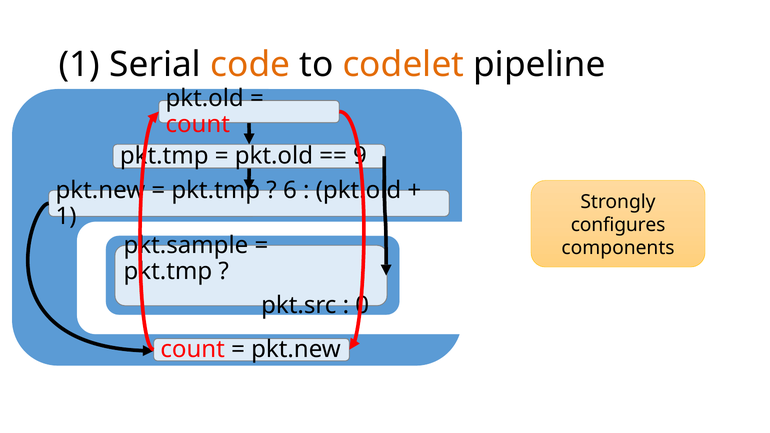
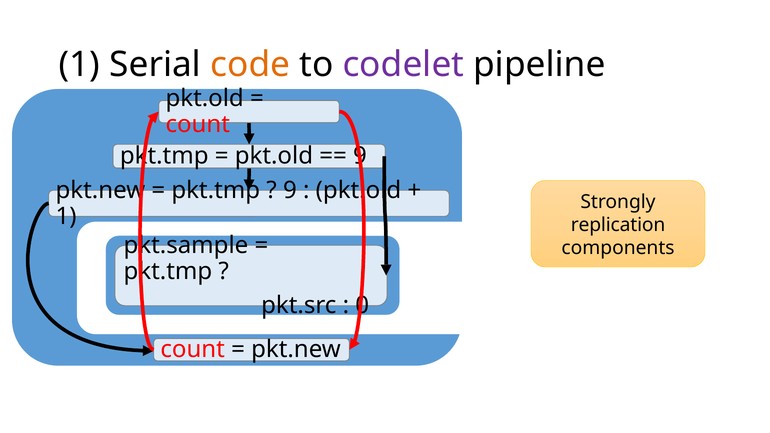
codelet colour: orange -> purple
6 at (290, 190): 6 -> 9
configures: configures -> replication
